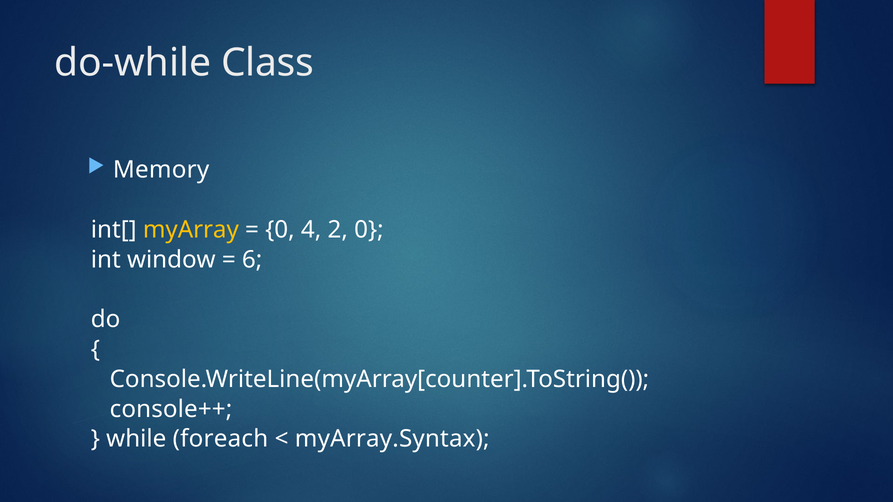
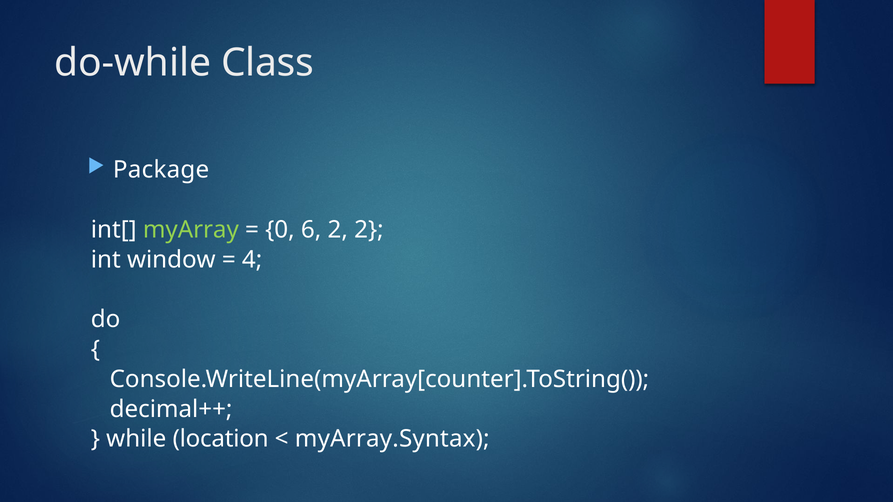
Memory: Memory -> Package
myArray colour: yellow -> light green
4: 4 -> 6
2 0: 0 -> 2
6: 6 -> 4
console++: console++ -> decimal++
foreach: foreach -> location
